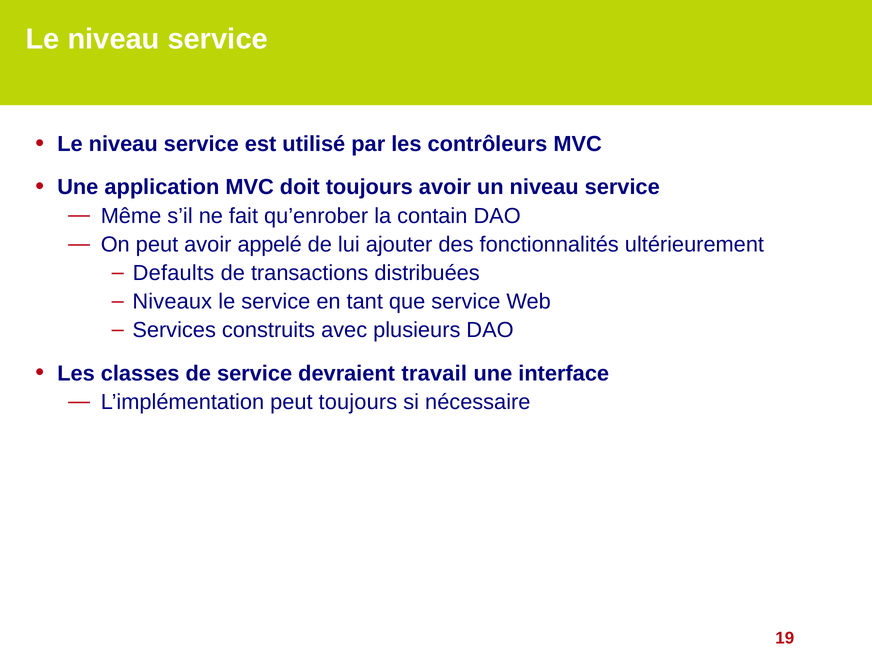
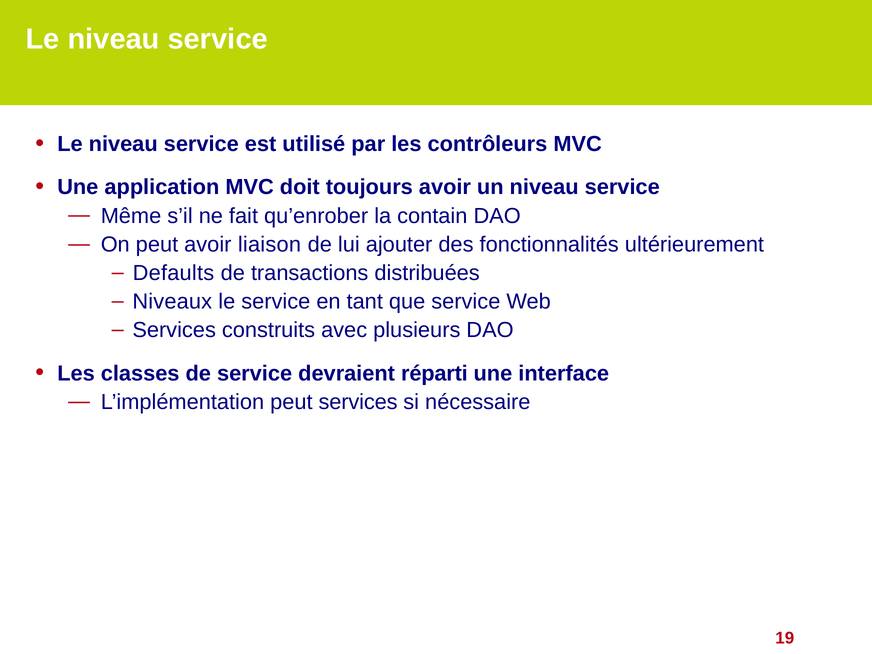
appelé: appelé -> liaison
travail: travail -> réparti
peut toujours: toujours -> services
